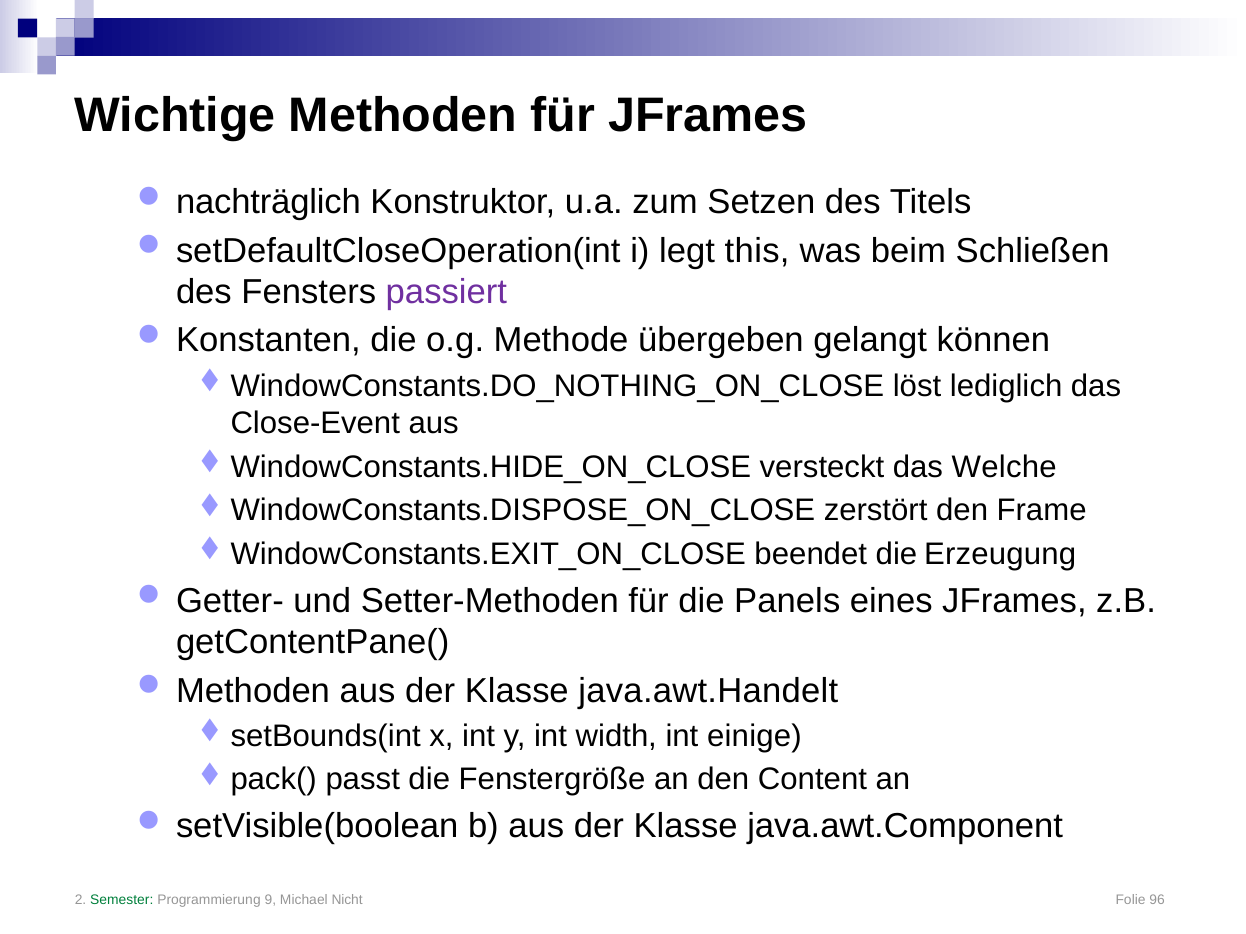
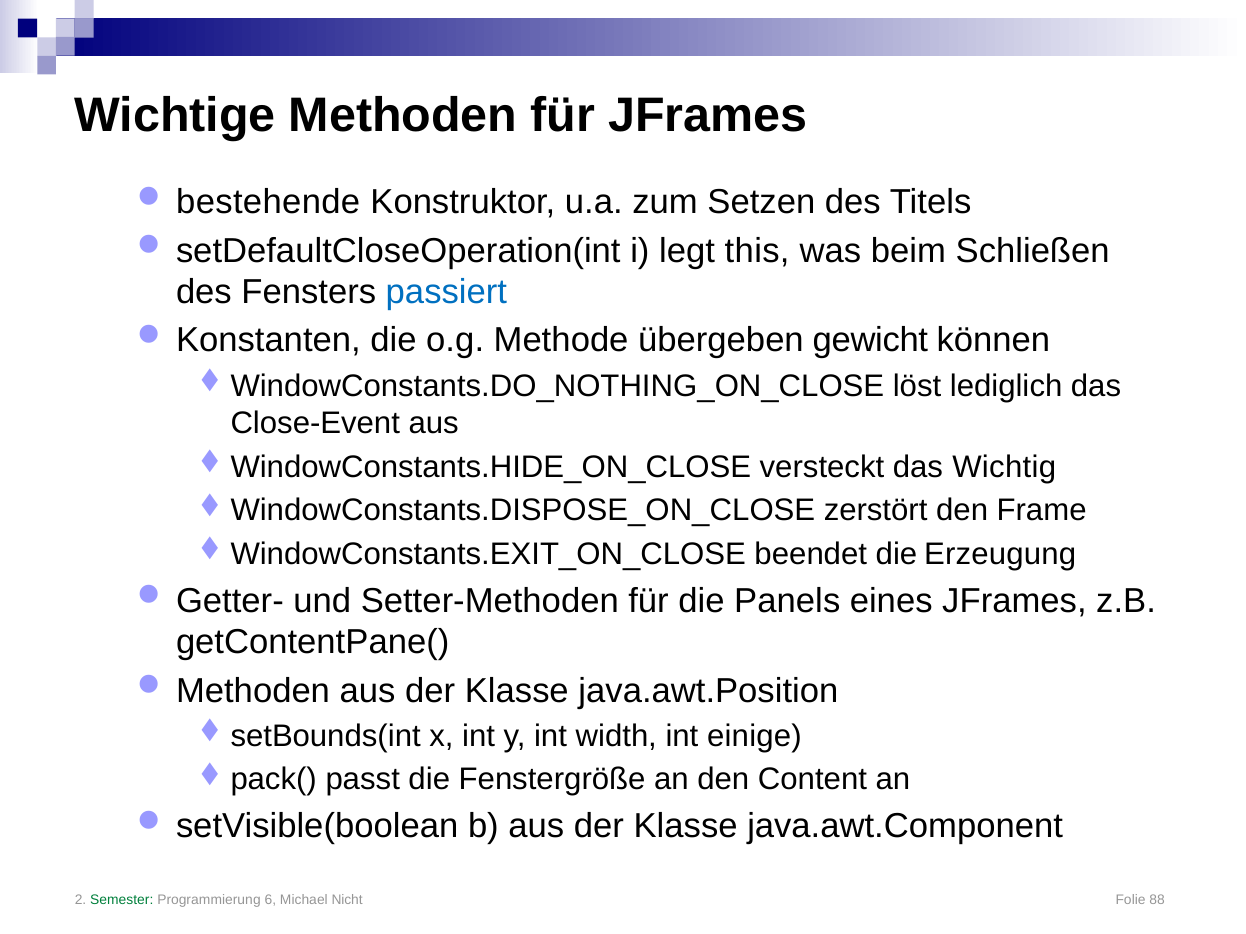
nachträglich: nachträglich -> bestehende
passiert colour: purple -> blue
gelangt: gelangt -> gewicht
Welche: Welche -> Wichtig
java.awt.Handelt: java.awt.Handelt -> java.awt.Position
9: 9 -> 6
96: 96 -> 88
